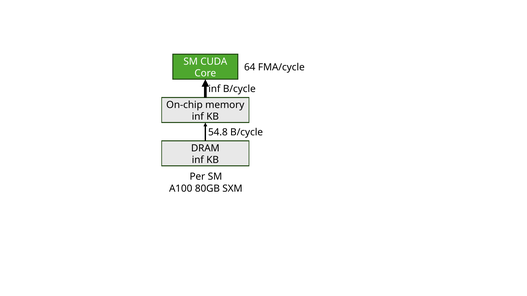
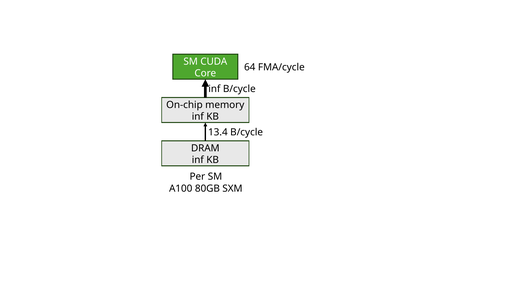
54.8: 54.8 -> 13.4
